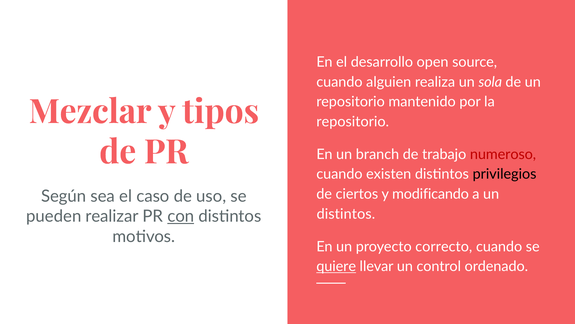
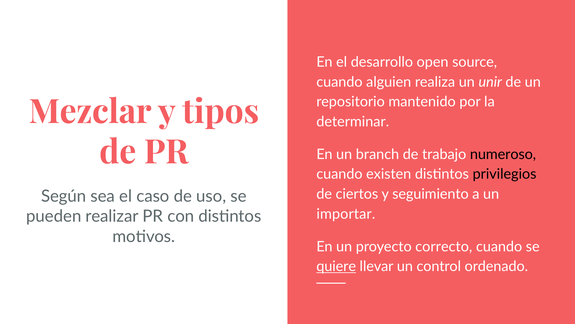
sola: sola -> unir
repositorio at (353, 121): repositorio -> determinar
numeroso colour: red -> black
modificando: modificando -> seguimiento
distintos at (346, 214): distintos -> importar
con underline: present -> none
